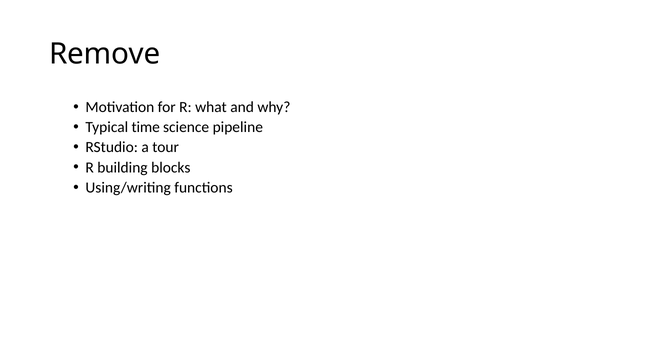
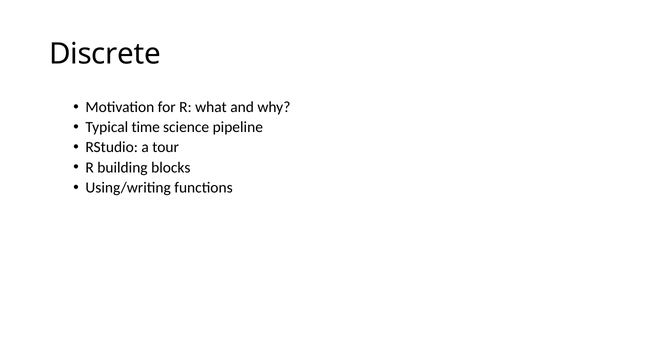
Remove: Remove -> Discrete
